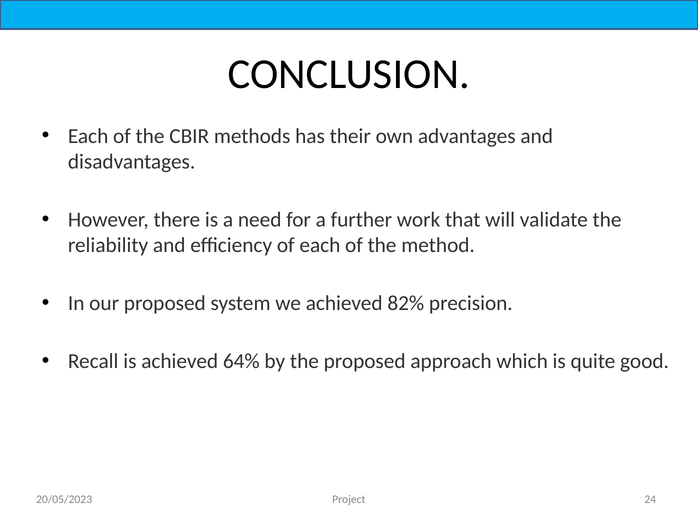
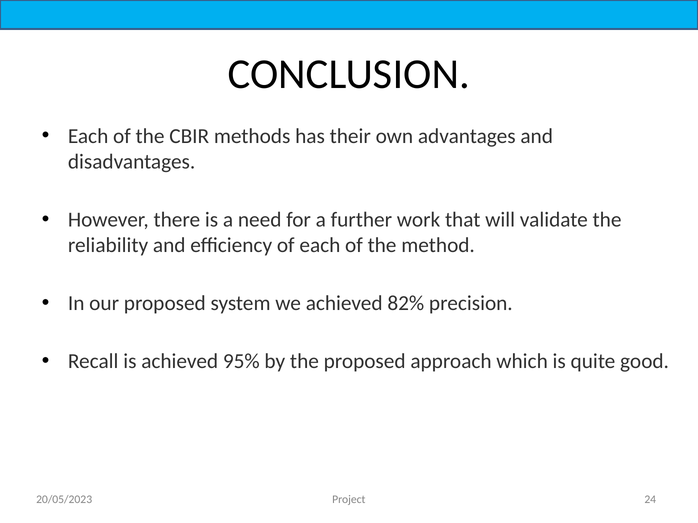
64%: 64% -> 95%
